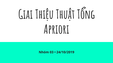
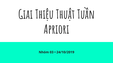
Tổng: Tổng -> Tuần
